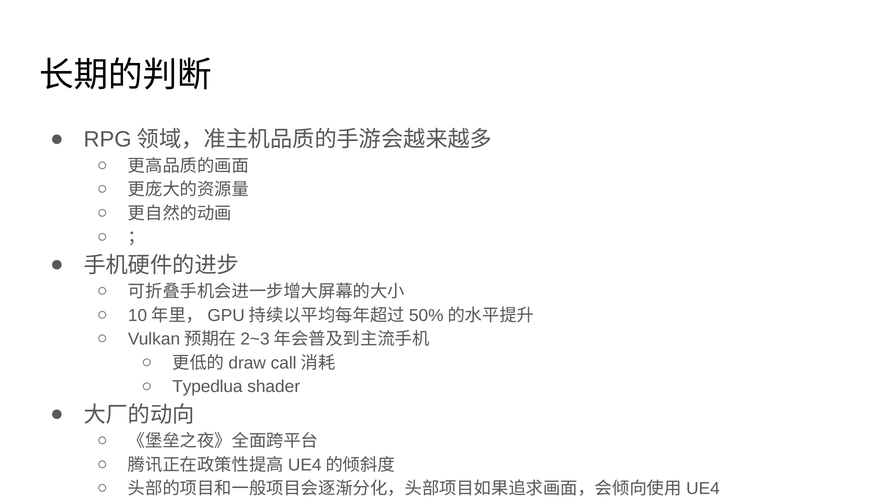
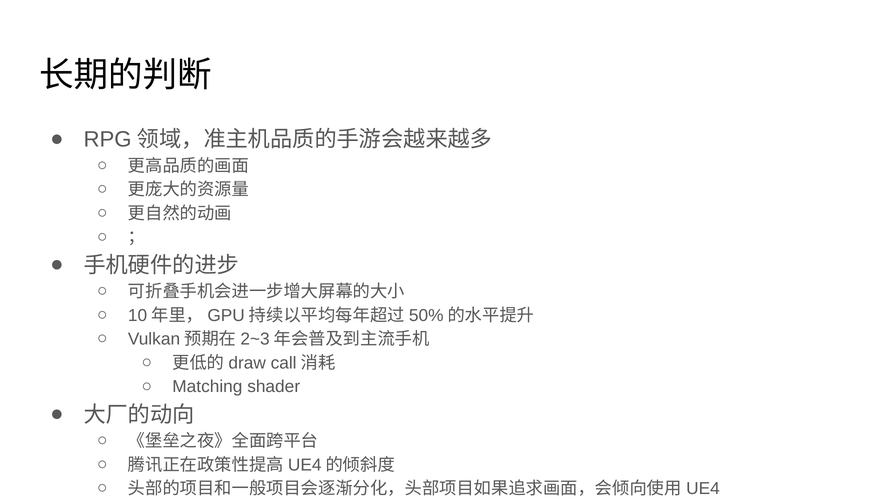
Typedlua: Typedlua -> Matching
